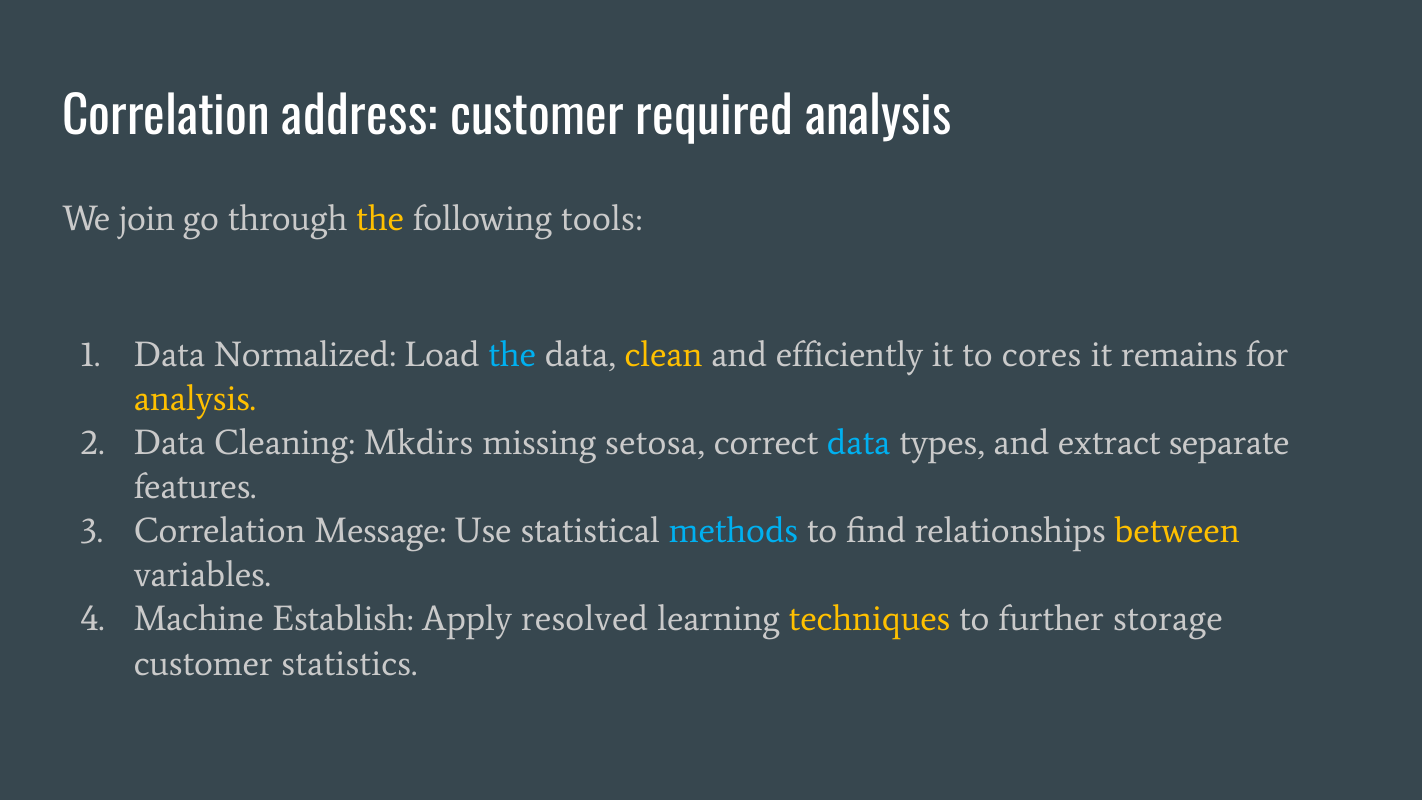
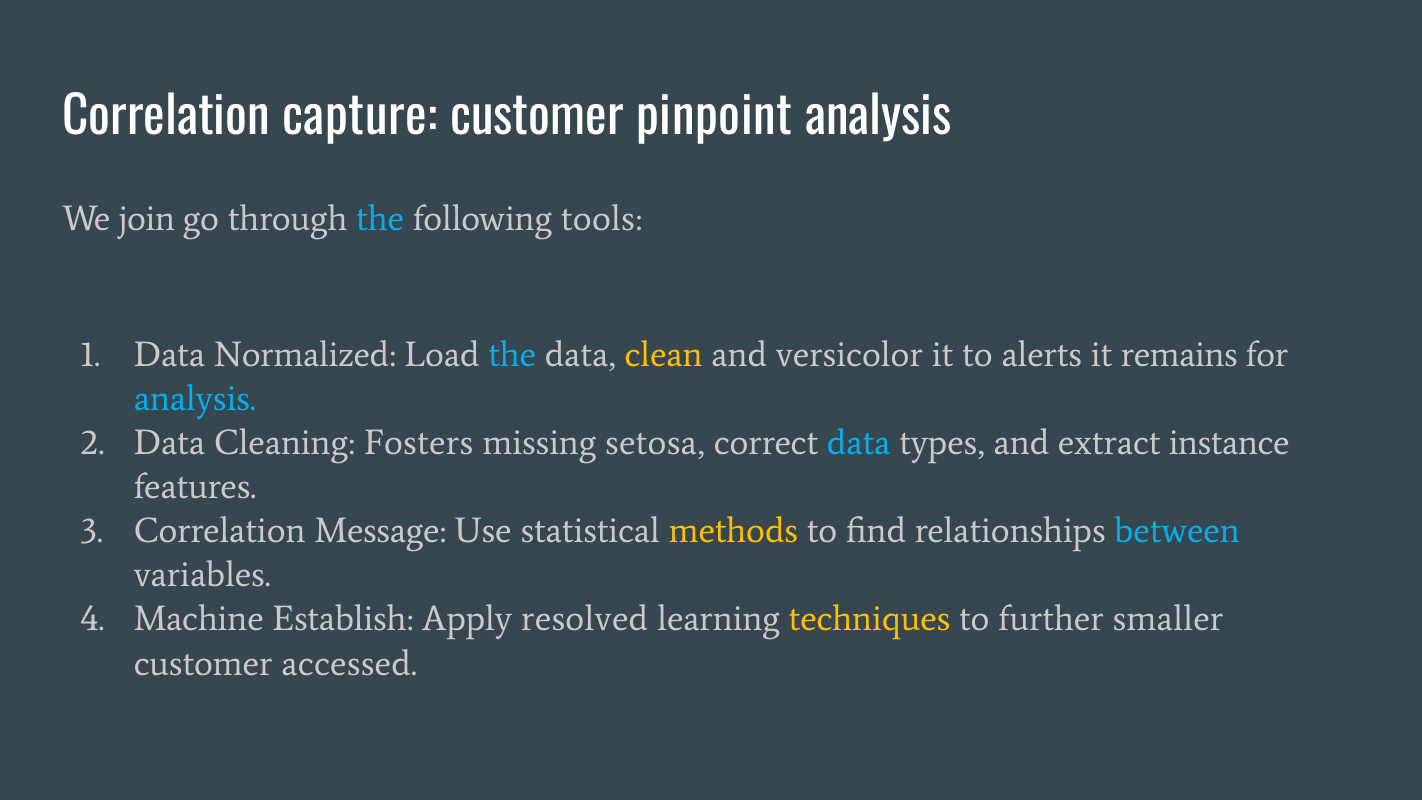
address: address -> capture
required: required -> pinpoint
the at (380, 219) colour: yellow -> light blue
efficiently: efficiently -> versicolor
cores: cores -> alerts
analysis at (195, 399) colour: yellow -> light blue
Mkdirs: Mkdirs -> Fosters
separate: separate -> instance
methods colour: light blue -> yellow
between colour: yellow -> light blue
storage: storage -> smaller
statistics: statistics -> accessed
